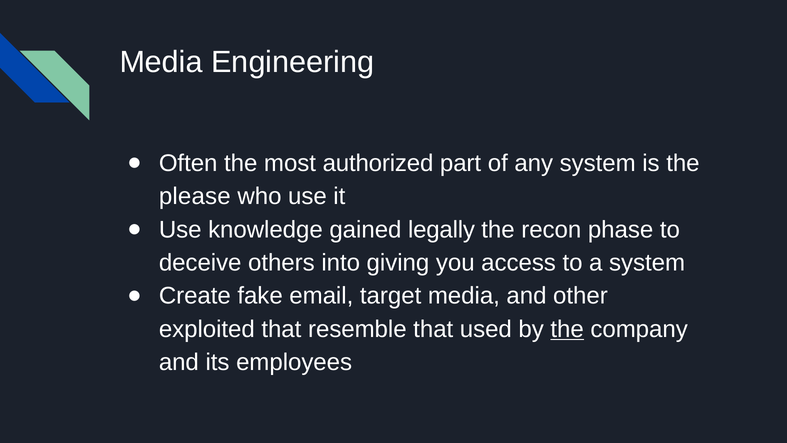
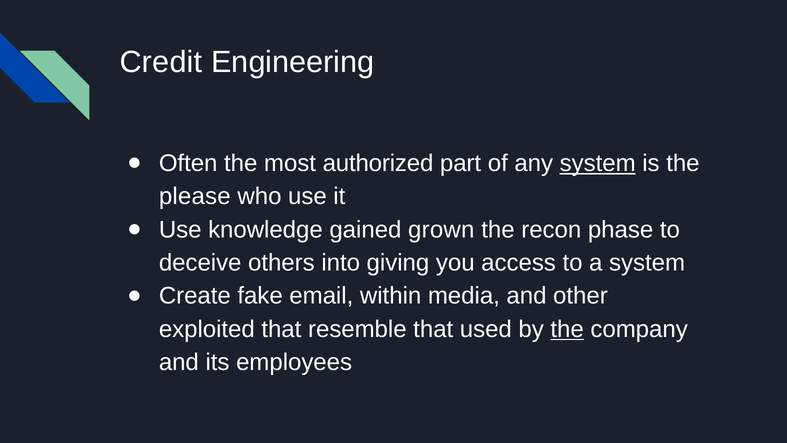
Media at (161, 62): Media -> Credit
system at (598, 163) underline: none -> present
legally: legally -> grown
target: target -> within
